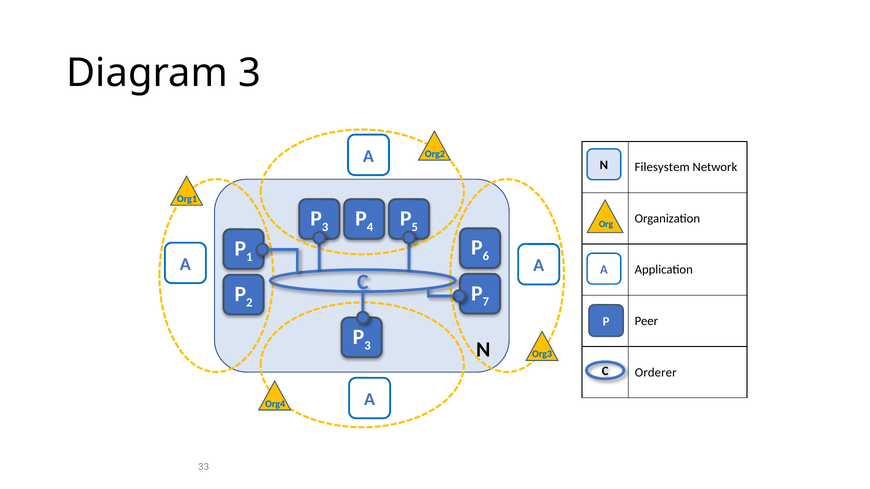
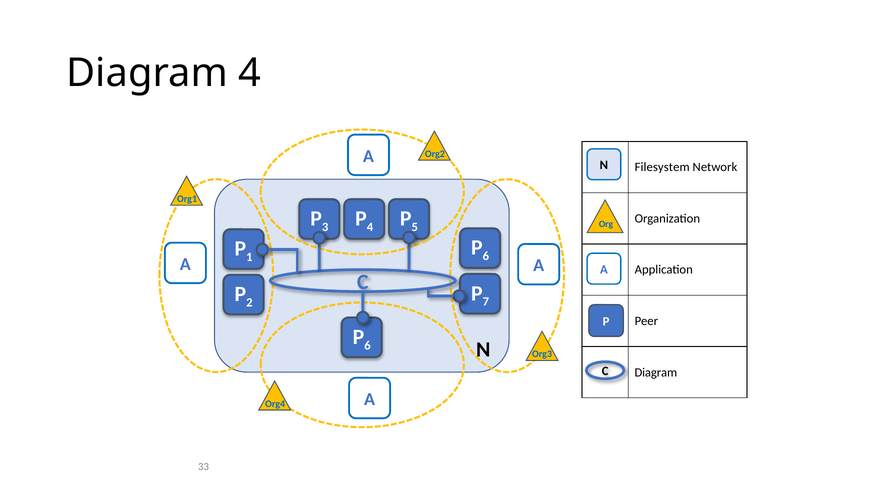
Diagram 3: 3 -> 4
3 at (367, 346): 3 -> 6
Orderer at (656, 373): Orderer -> Diagram
